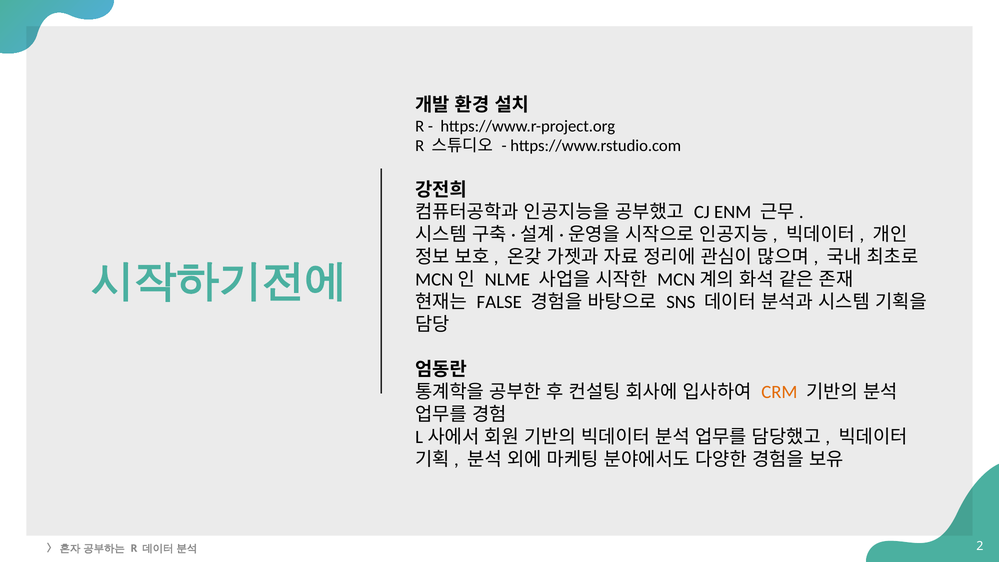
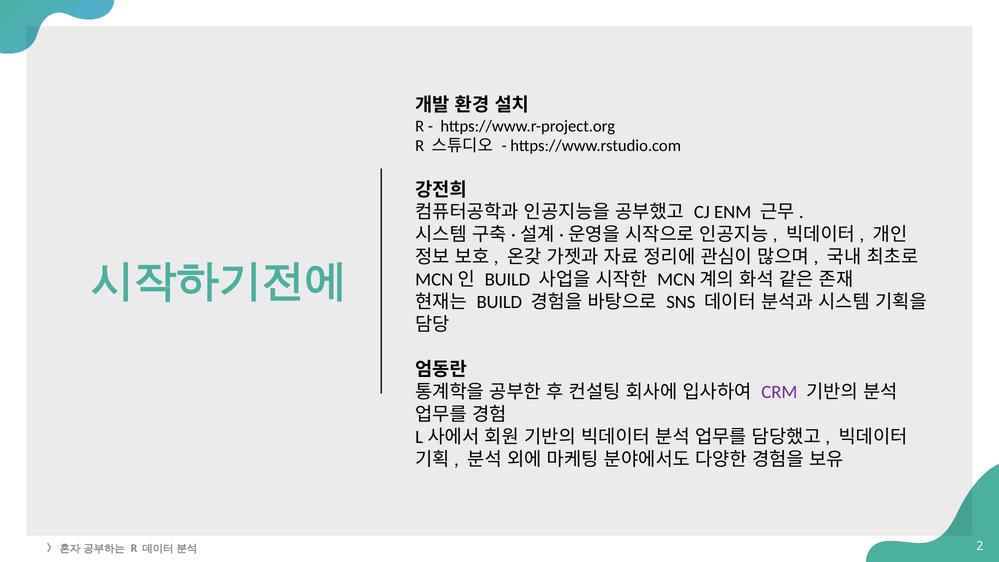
NLME at (507, 280): NLME -> BUILD
FALSE at (499, 302): FALSE -> BUILD
CRM colour: orange -> purple
